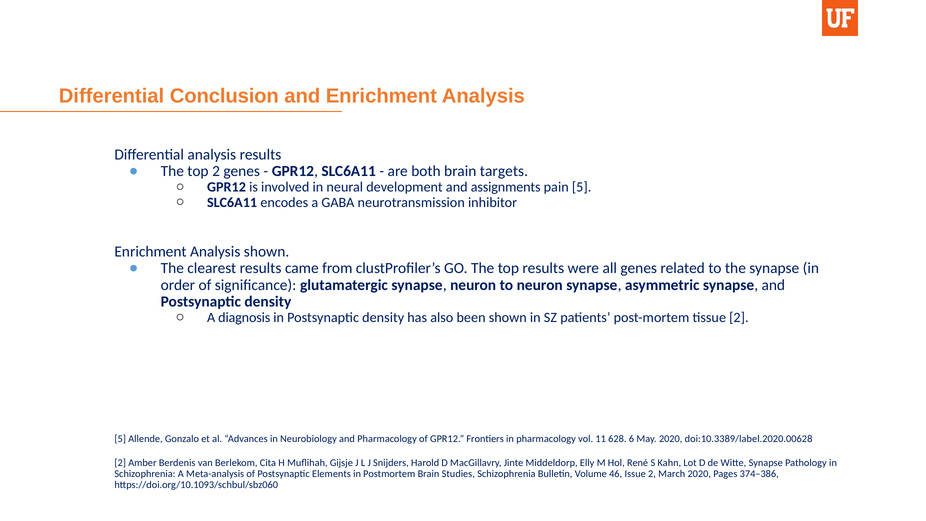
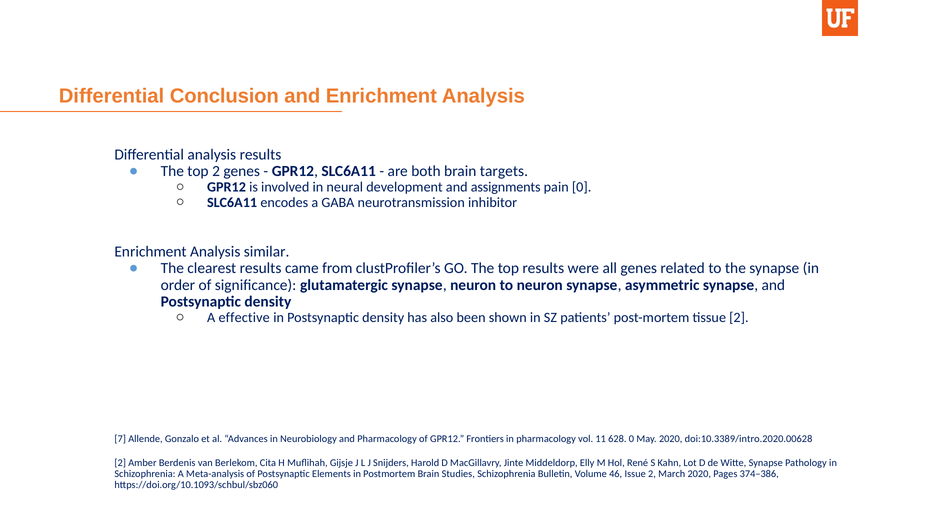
pain 5: 5 -> 0
Analysis shown: shown -> similar
diagnosis: diagnosis -> effective
5 at (120, 439): 5 -> 7
628 6: 6 -> 0
doi:10.3389/label.2020.00628: doi:10.3389/label.2020.00628 -> doi:10.3389/intro.2020.00628
